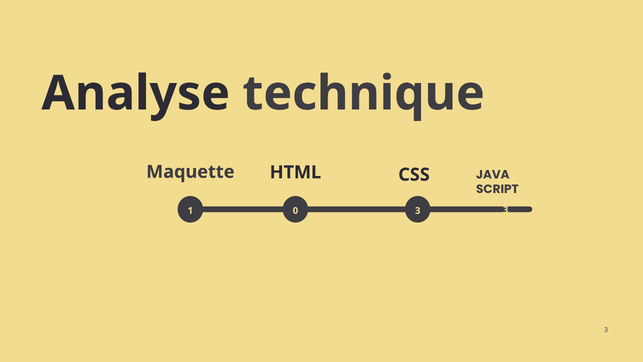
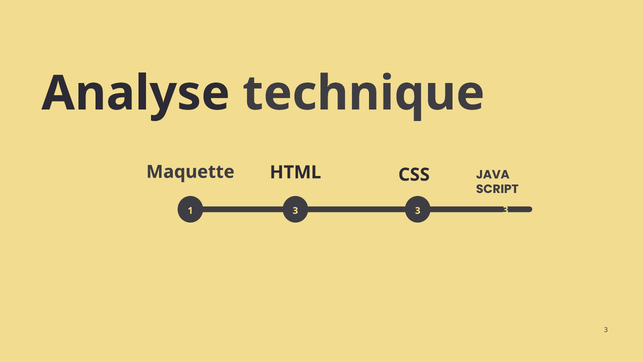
1 0: 0 -> 3
